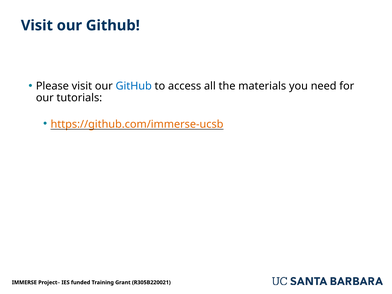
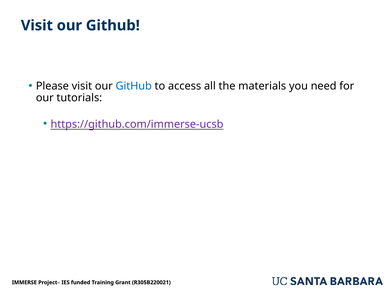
https://github.com/immerse-ucsb colour: orange -> purple
